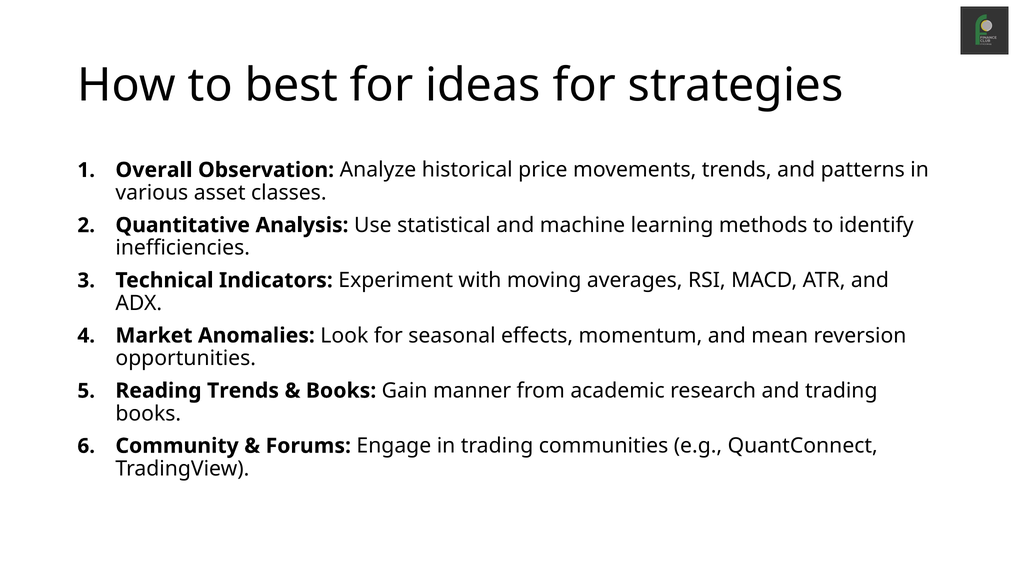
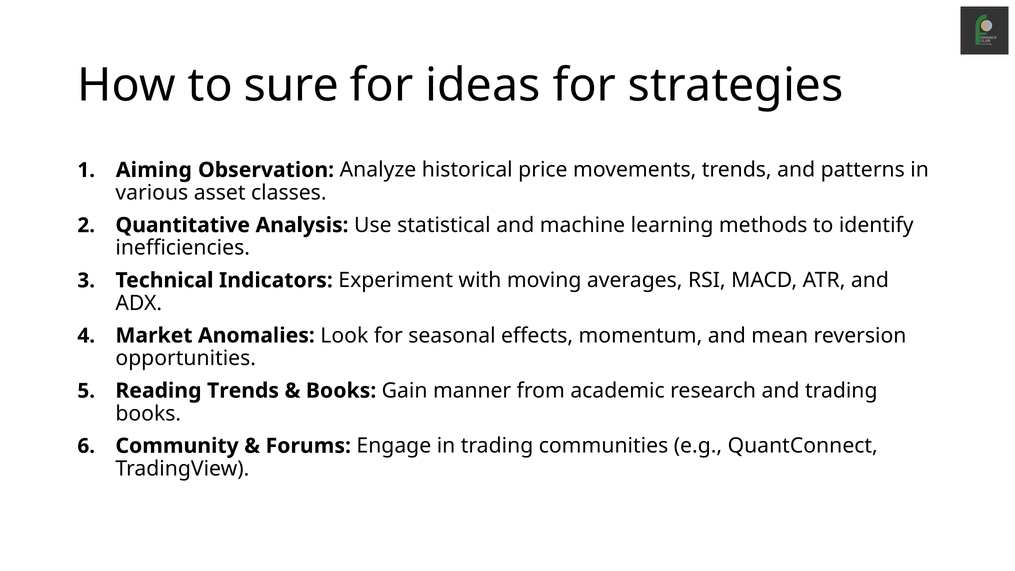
best: best -> sure
Overall: Overall -> Aiming
